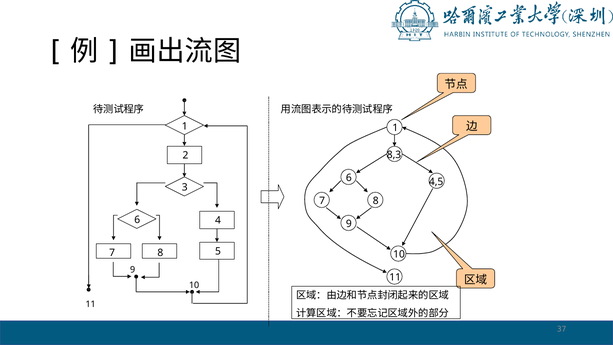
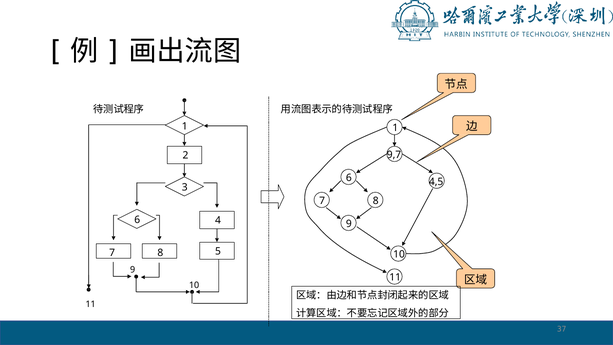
8,3: 8,3 -> 9,7
